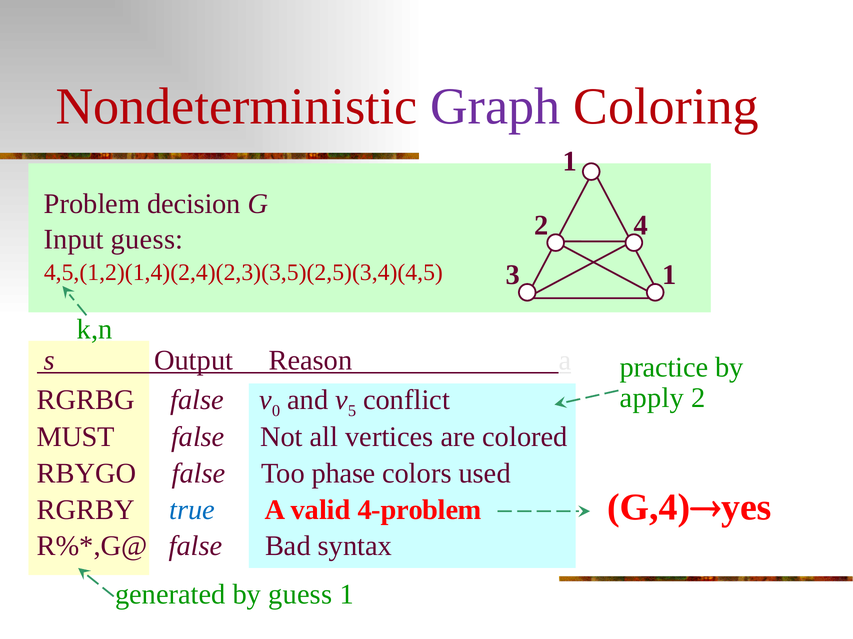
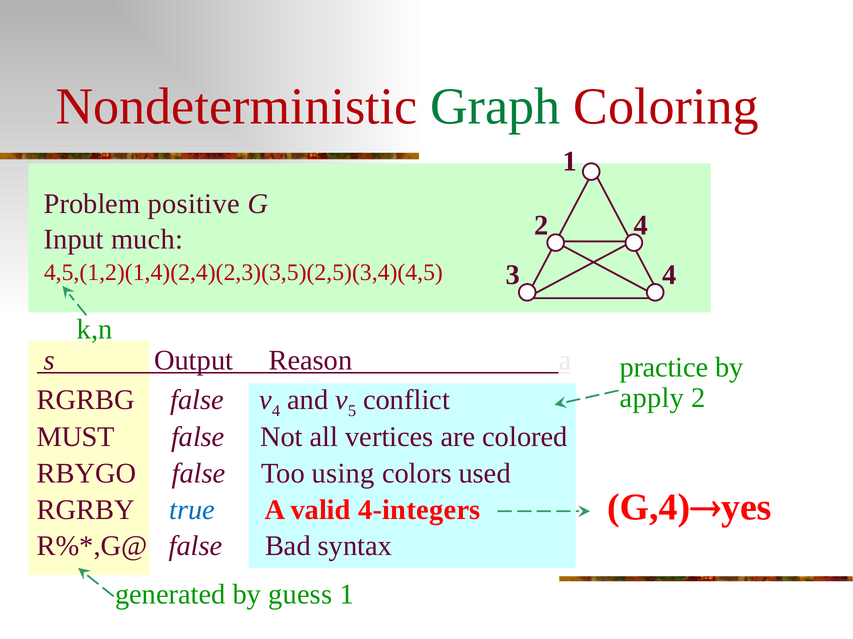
Graph colour: purple -> green
decision: decision -> positive
Input guess: guess -> much
3 1: 1 -> 4
0 at (276, 411): 0 -> 4
phase: phase -> using
4-problem: 4-problem -> 4-integers
